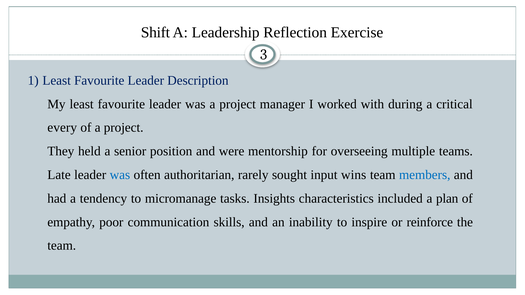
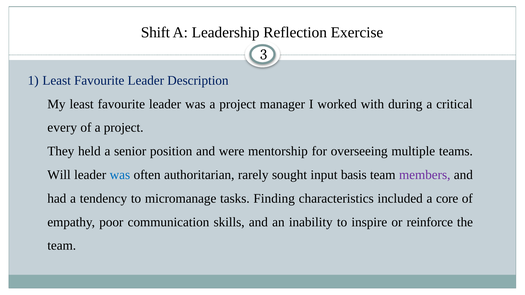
Late: Late -> Will
wins: wins -> basis
members colour: blue -> purple
Insights: Insights -> Finding
plan: plan -> core
